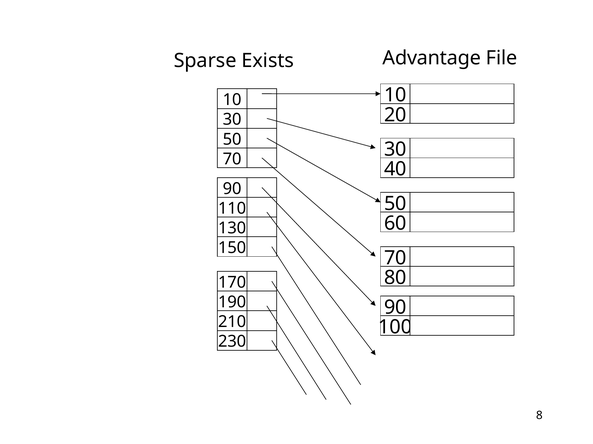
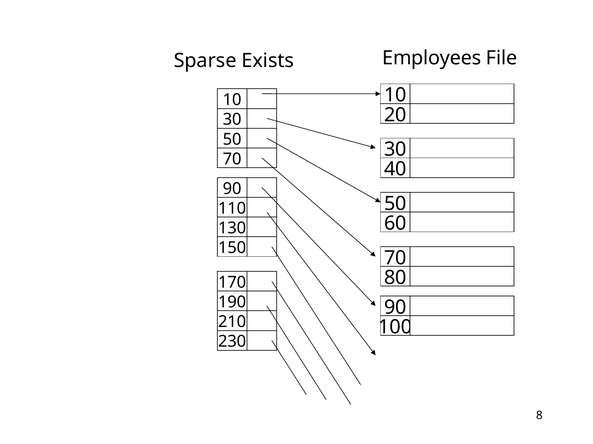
Advantage: Advantage -> Employees
